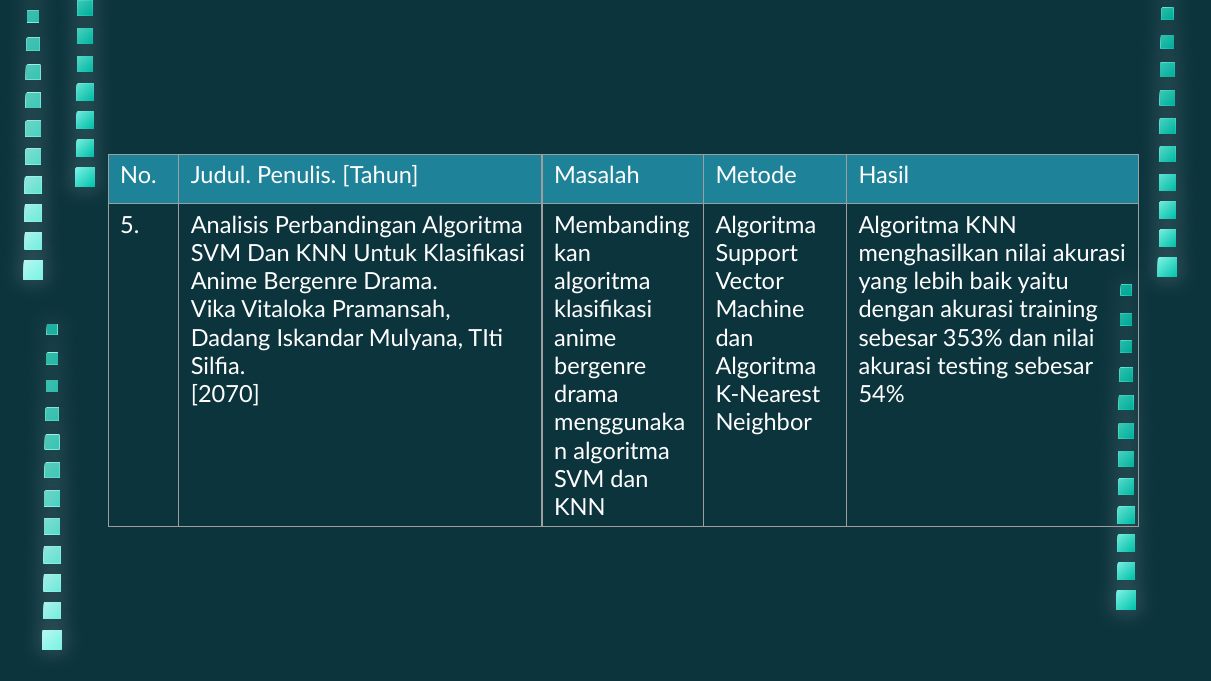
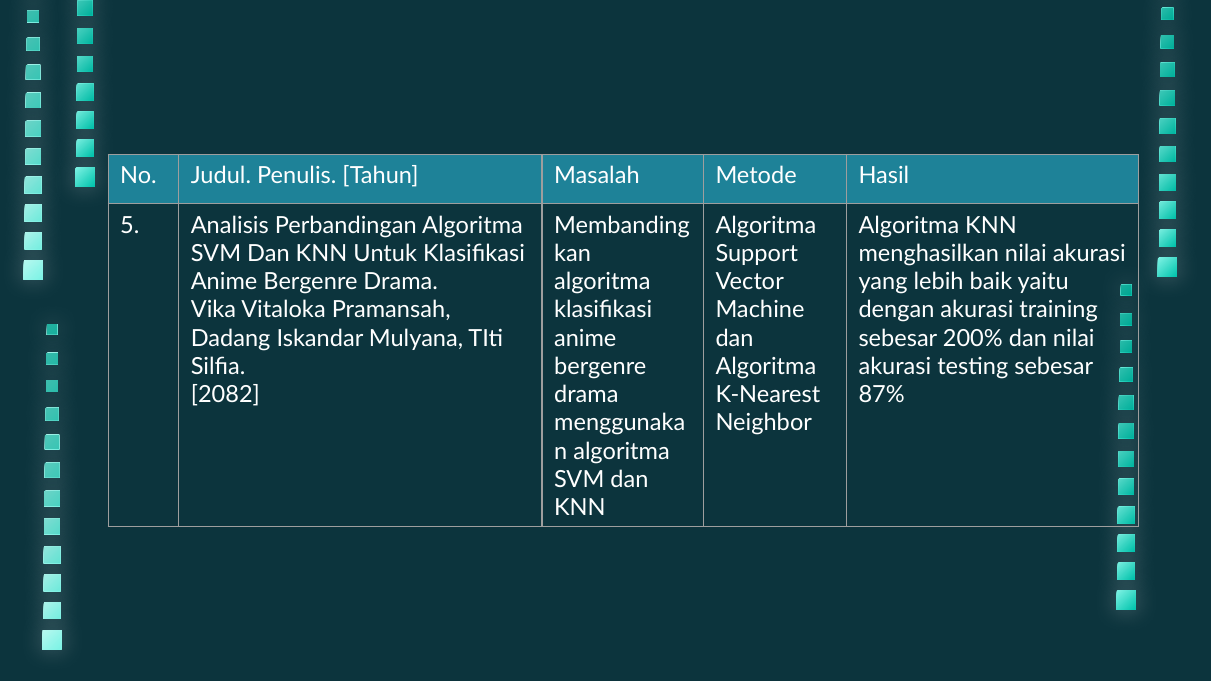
353%: 353% -> 200%
2070: 2070 -> 2082
54%: 54% -> 87%
